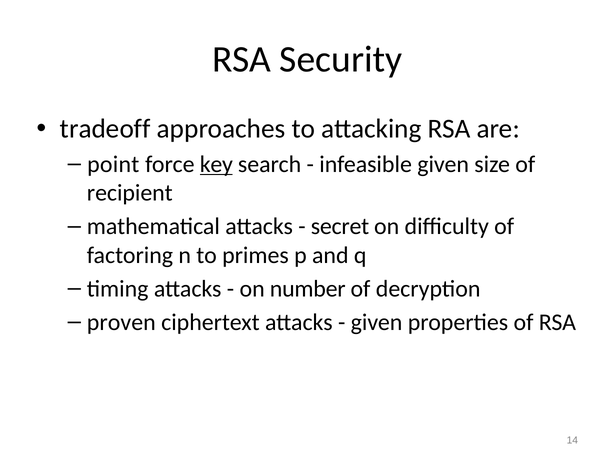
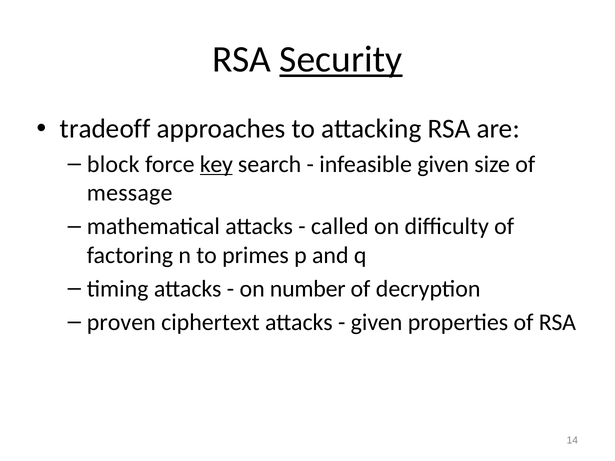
Security underline: none -> present
point: point -> block
recipient: recipient -> message
secret: secret -> called
